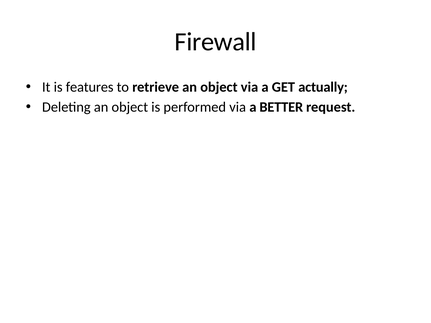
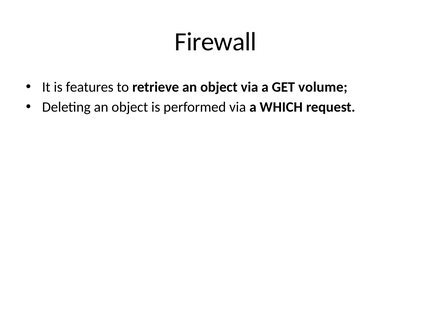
actually: actually -> volume
BETTER: BETTER -> WHICH
